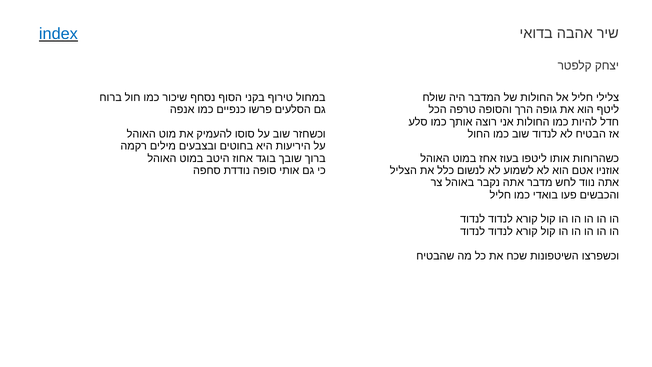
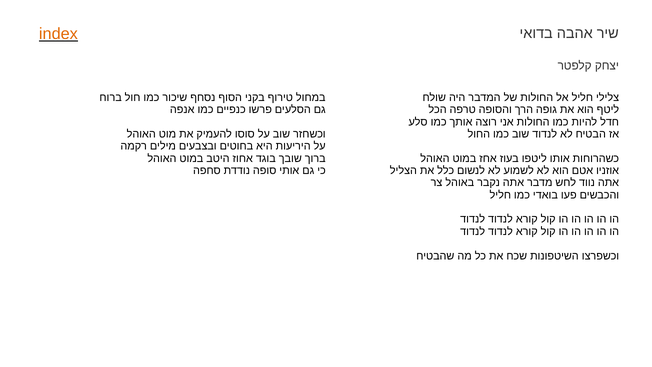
index colour: blue -> orange
